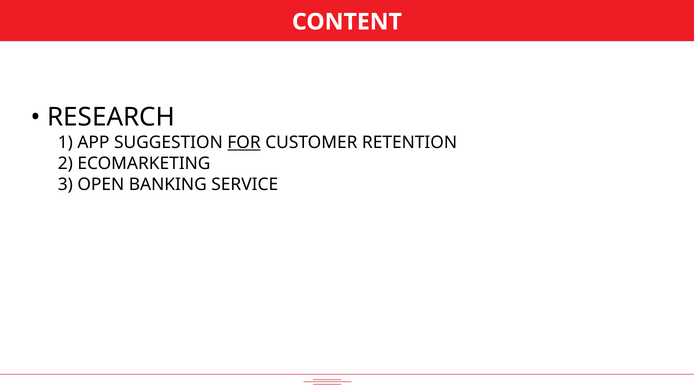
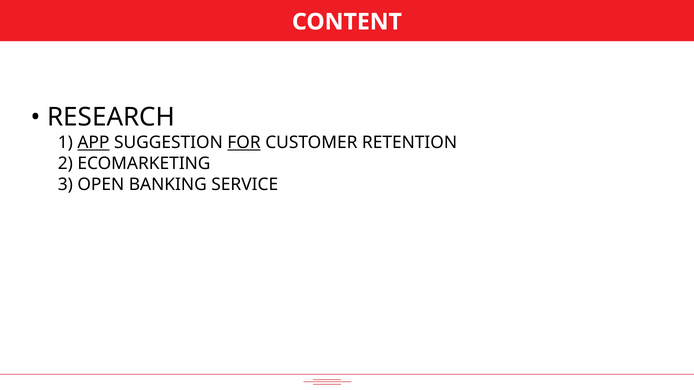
APP underline: none -> present
